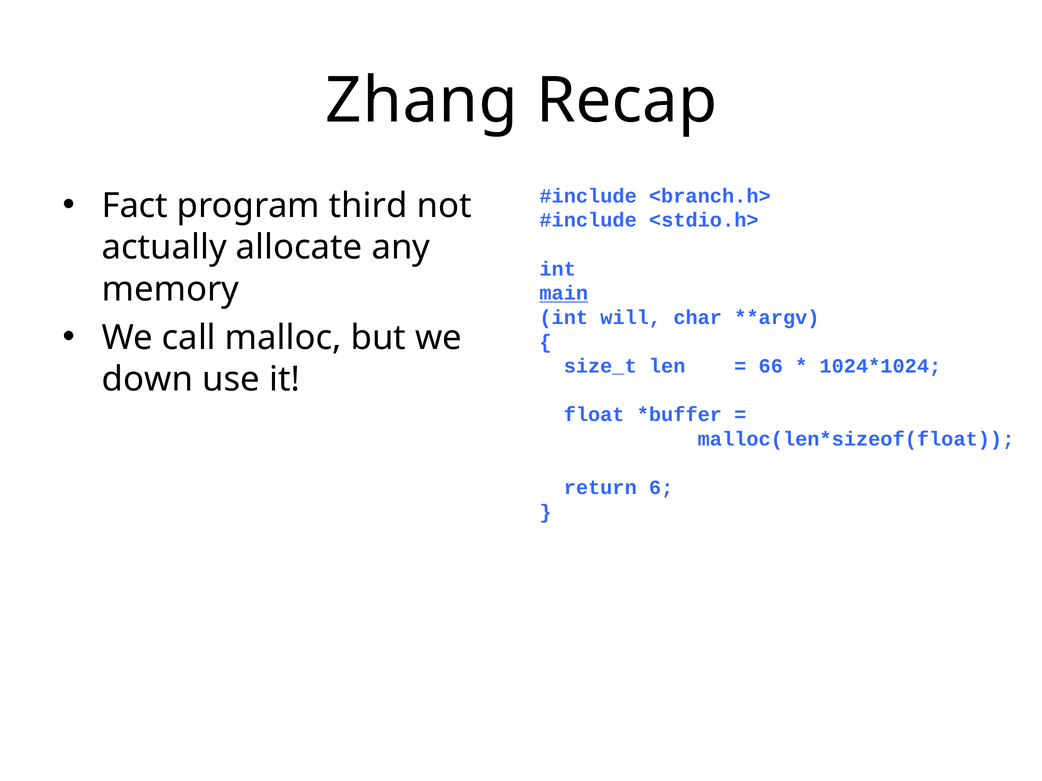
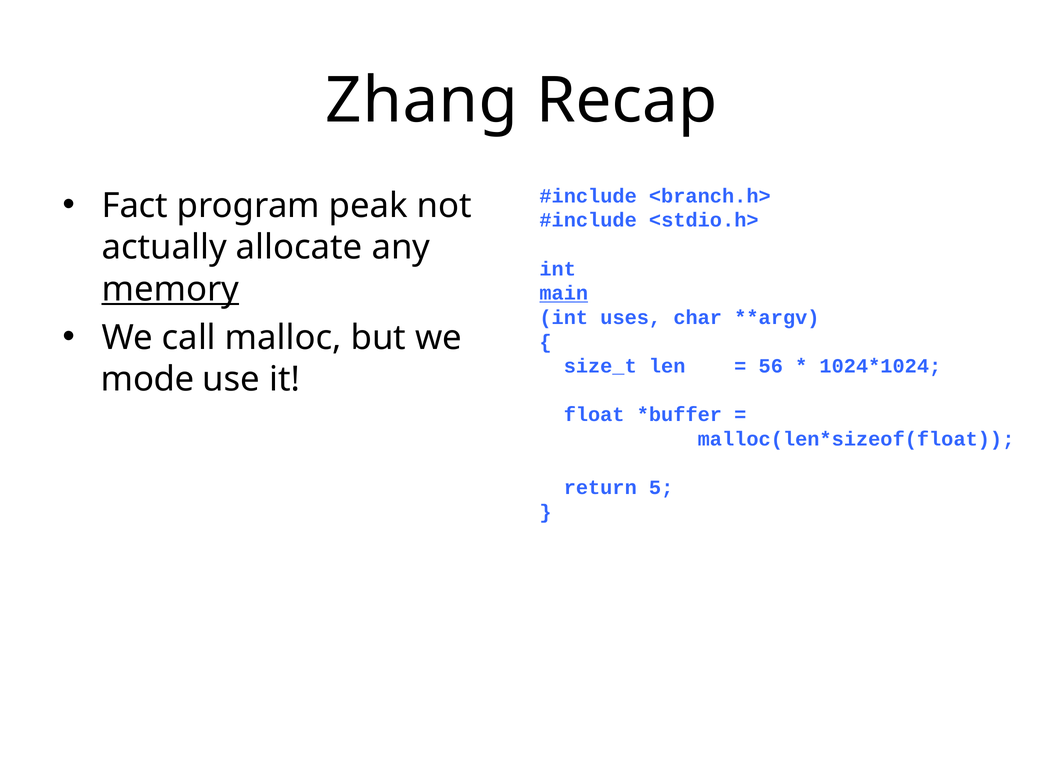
third: third -> peak
memory underline: none -> present
will: will -> uses
66: 66 -> 56
down: down -> mode
6: 6 -> 5
